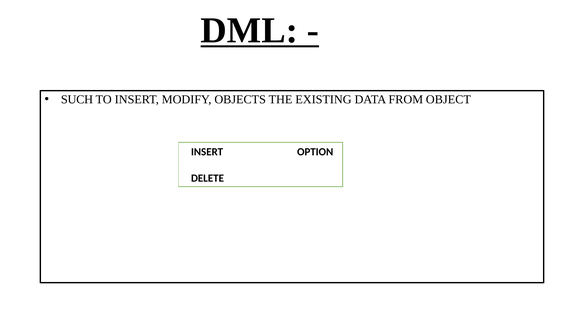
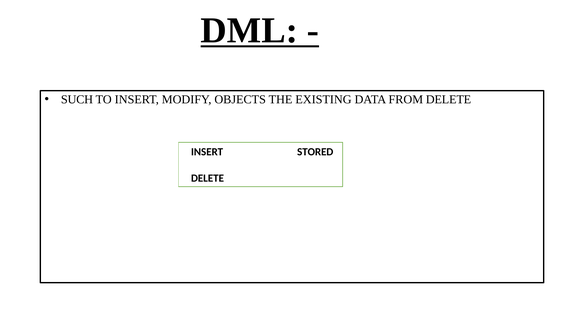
FROM OBJECT: OBJECT -> DELETE
OPTION: OPTION -> STORED
